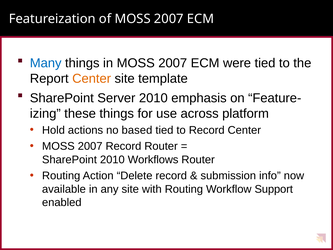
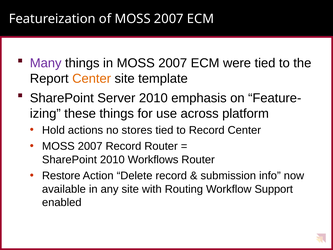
Many colour: blue -> purple
based: based -> stores
Routing at (61, 176): Routing -> Restore
